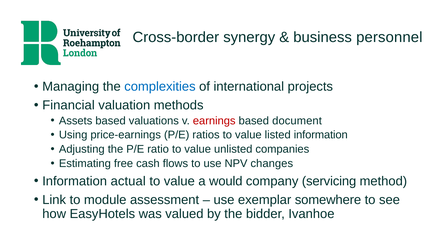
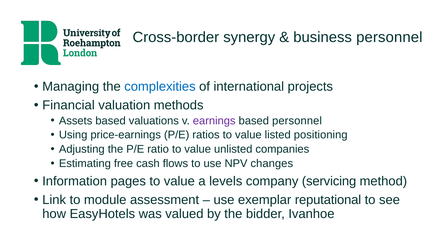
earnings colour: red -> purple
based document: document -> personnel
listed information: information -> positioning
actual: actual -> pages
would: would -> levels
somewhere: somewhere -> reputational
